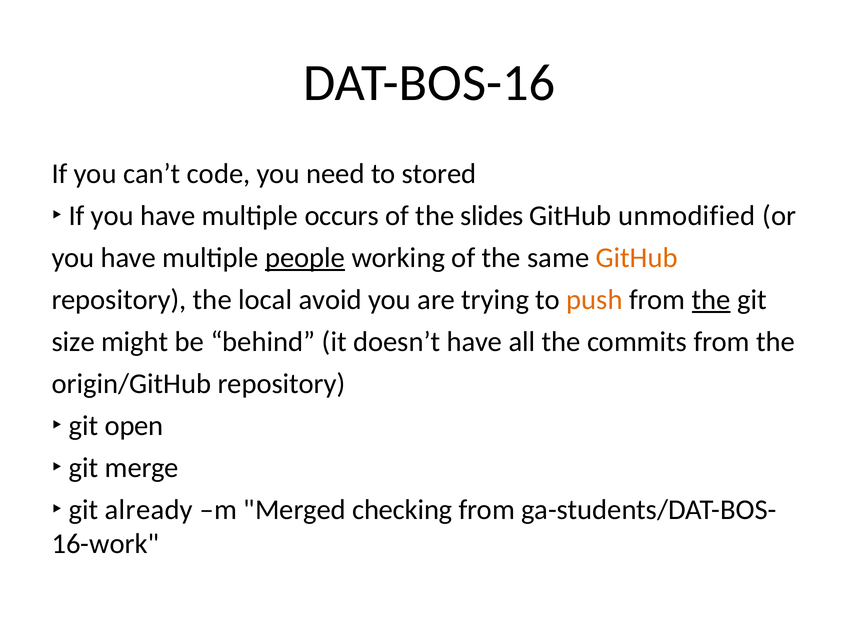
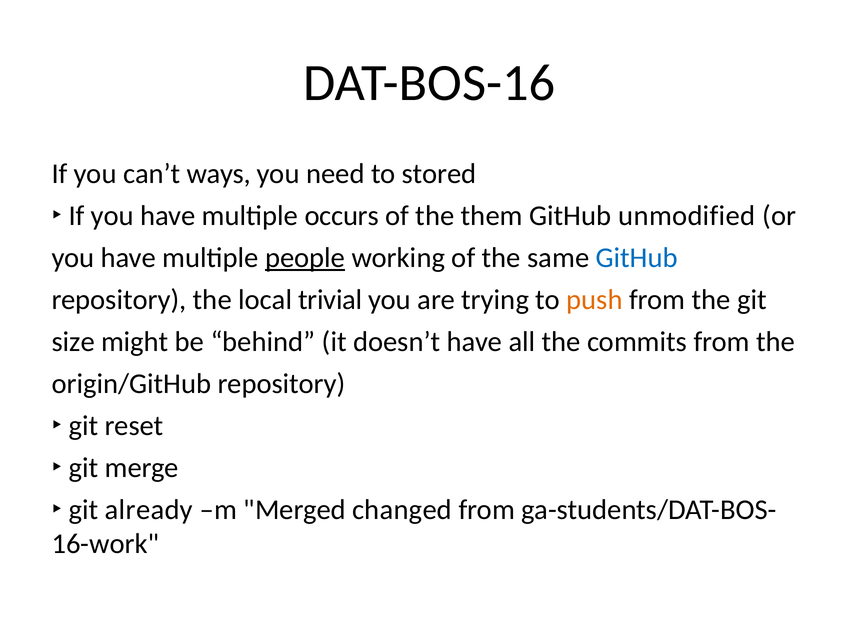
code: code -> ways
slides: slides -> them
GitHub at (637, 258) colour: orange -> blue
avoid: avoid -> trivial
the at (711, 300) underline: present -> none
open: open -> reset
checking: checking -> changed
